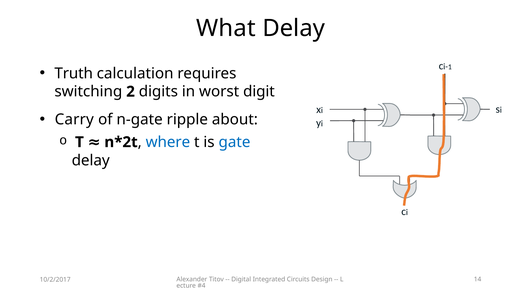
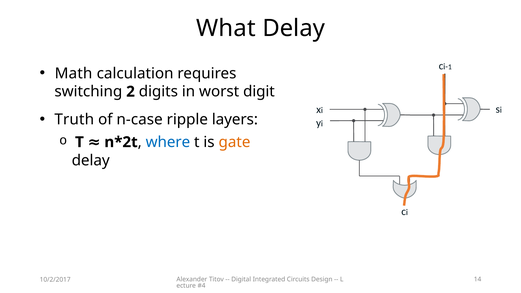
Truth: Truth -> Math
Carry: Carry -> Truth
n-gate: n-gate -> n-case
about: about -> layers
gate colour: blue -> orange
